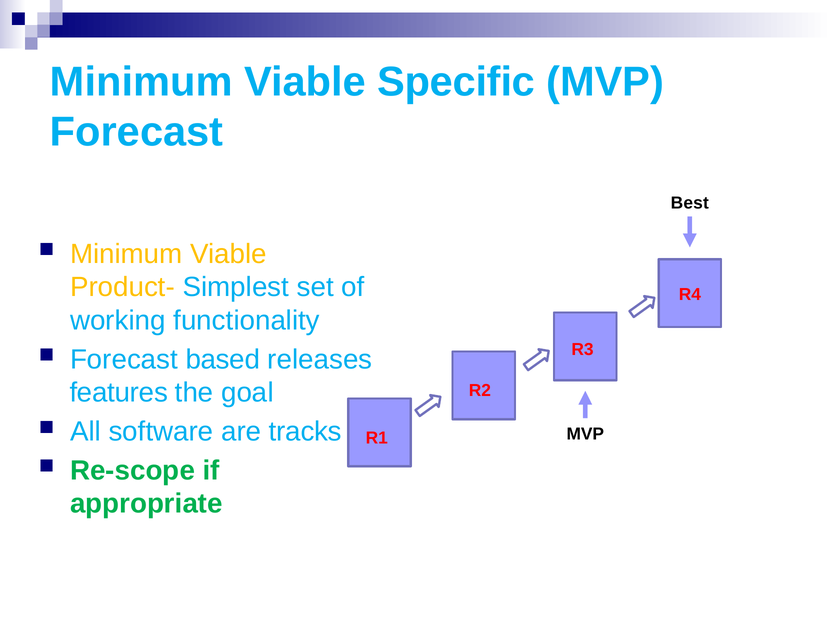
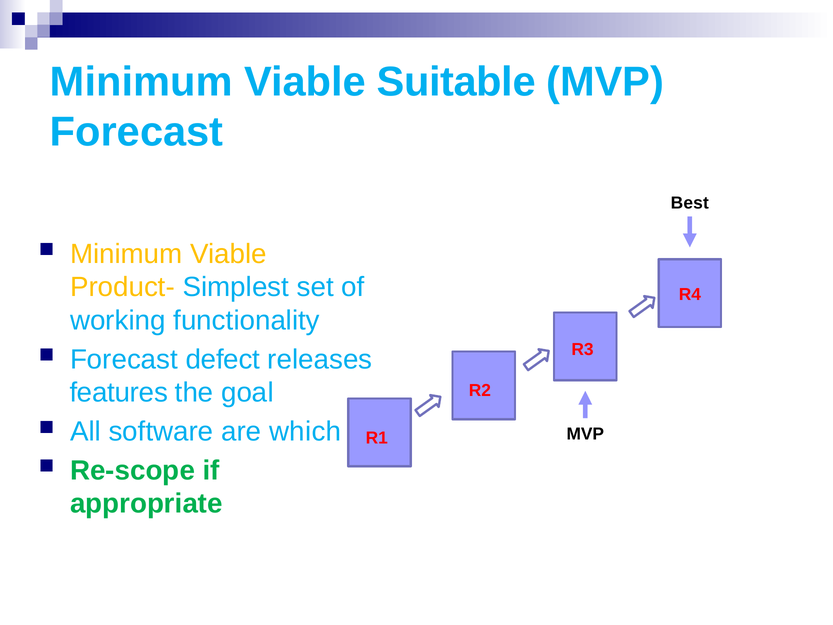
Specific: Specific -> Suitable
based: based -> defect
tracks: tracks -> which
